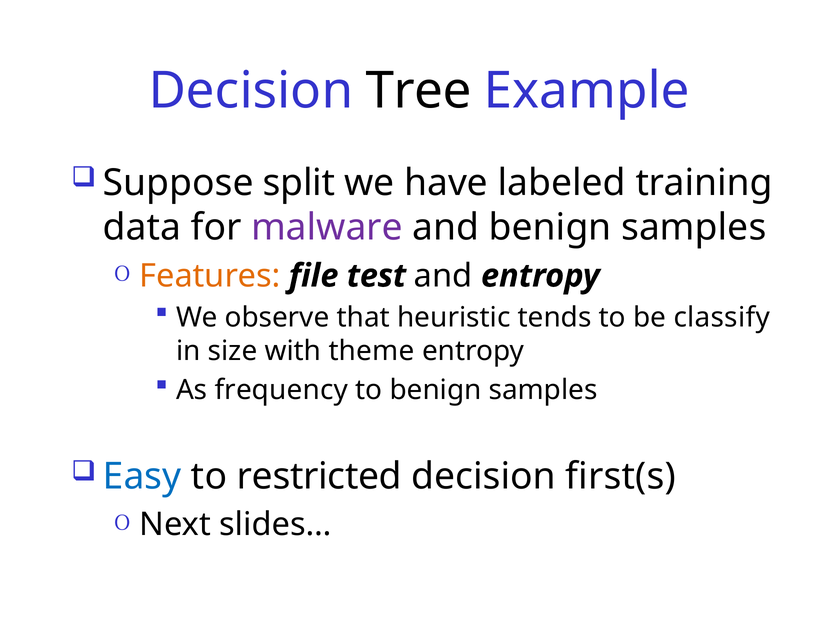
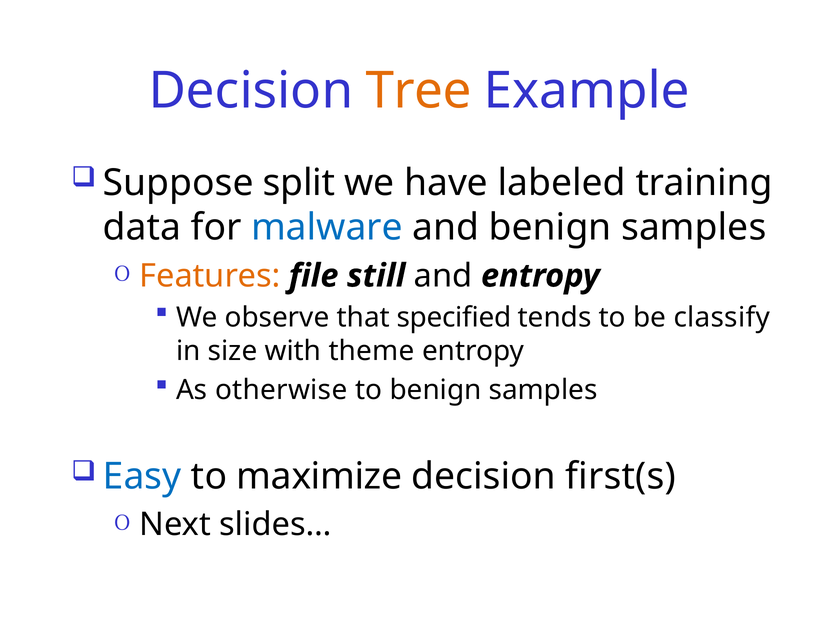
Tree colour: black -> orange
malware colour: purple -> blue
test: test -> still
heuristic: heuristic -> specified
frequency: frequency -> otherwise
restricted: restricted -> maximize
